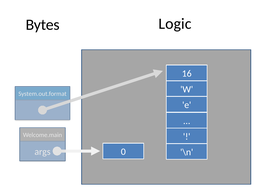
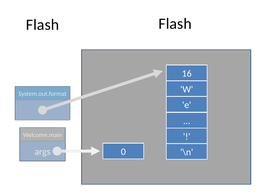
Logic at (175, 24): Logic -> Flash
Bytes at (43, 25): Bytes -> Flash
